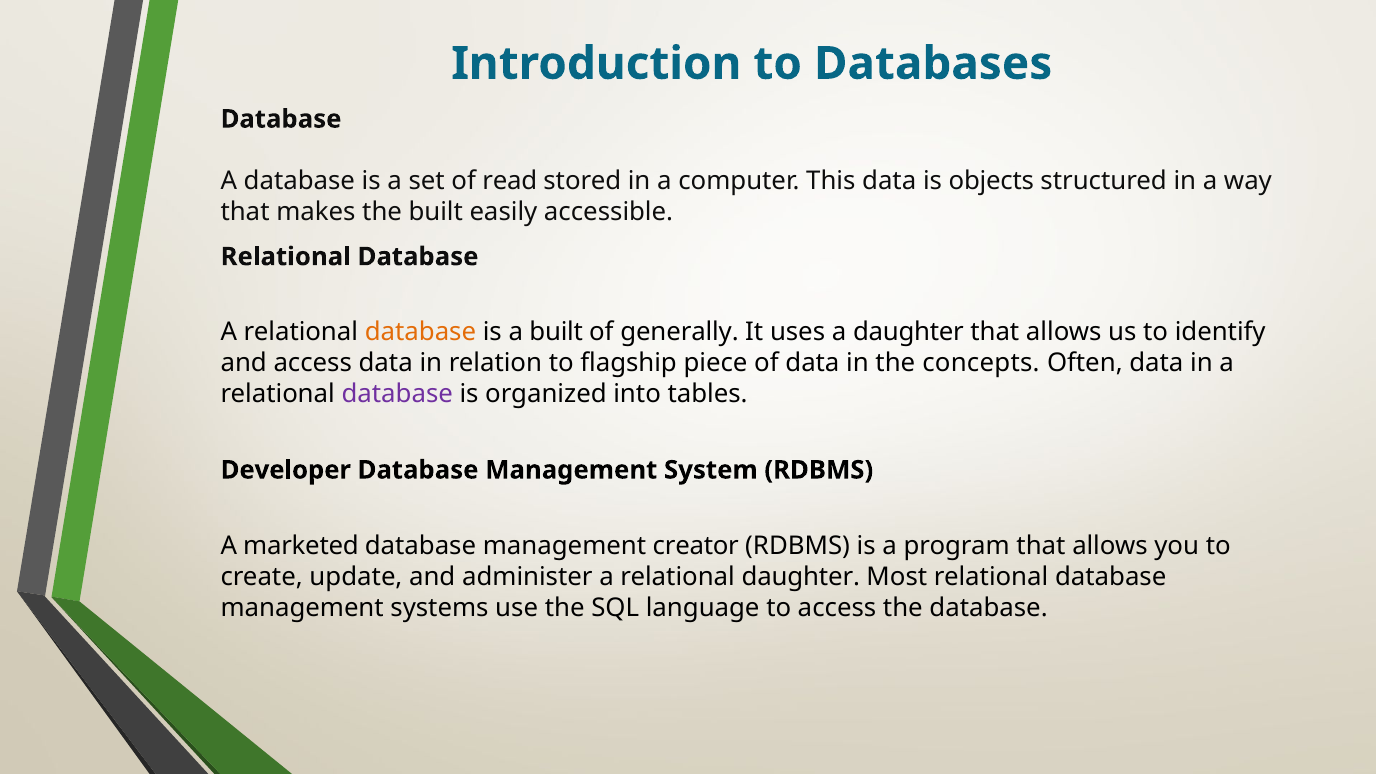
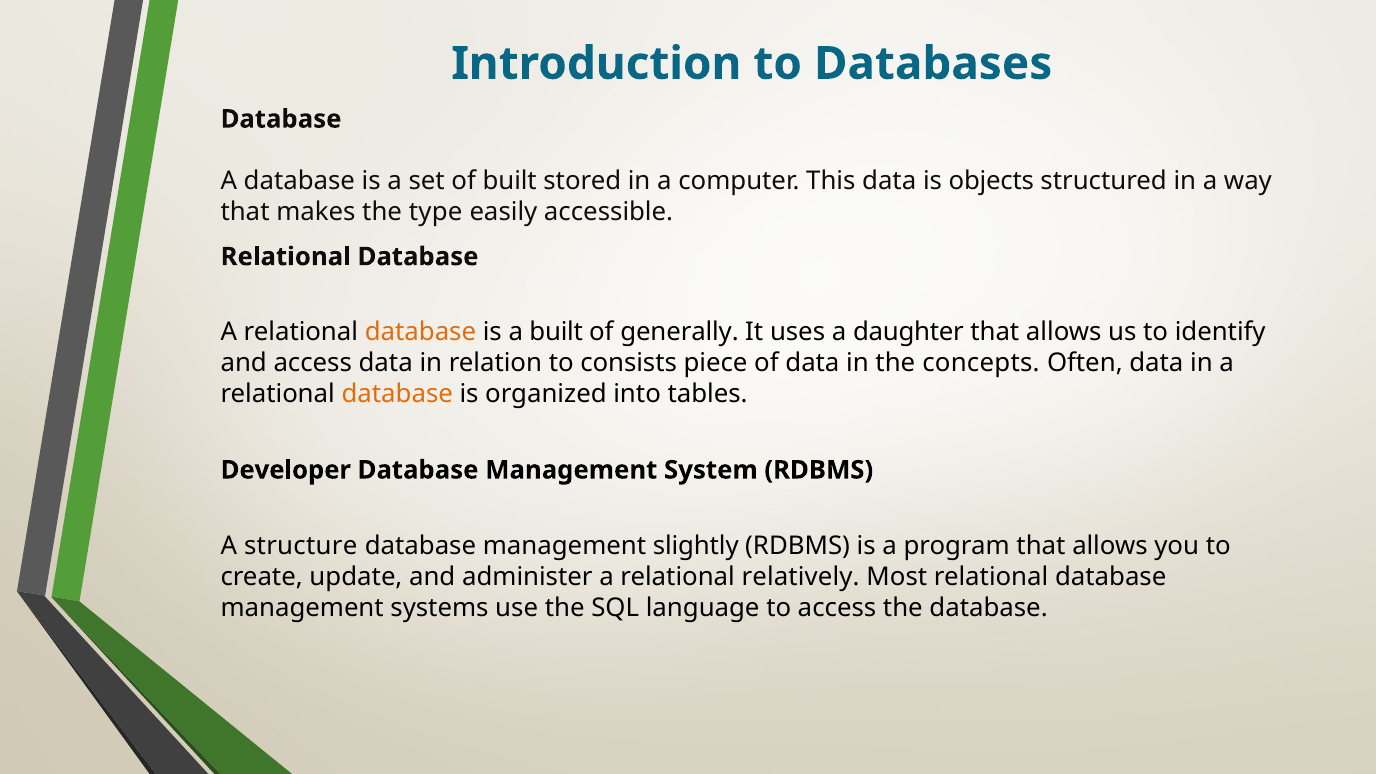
of read: read -> built
the built: built -> type
flagship: flagship -> consists
database at (397, 394) colour: purple -> orange
marketed: marketed -> structure
creator: creator -> slightly
relational daughter: daughter -> relatively
